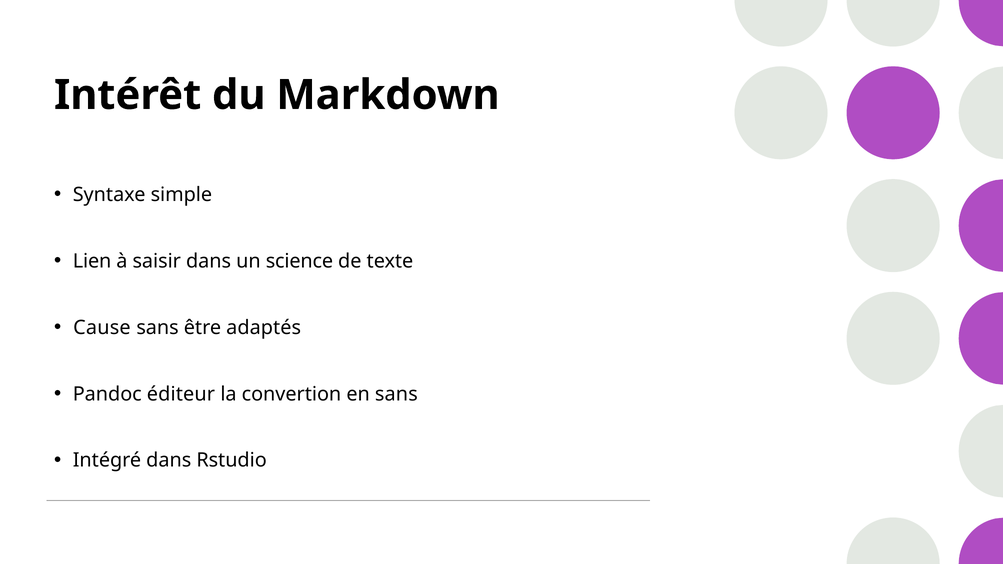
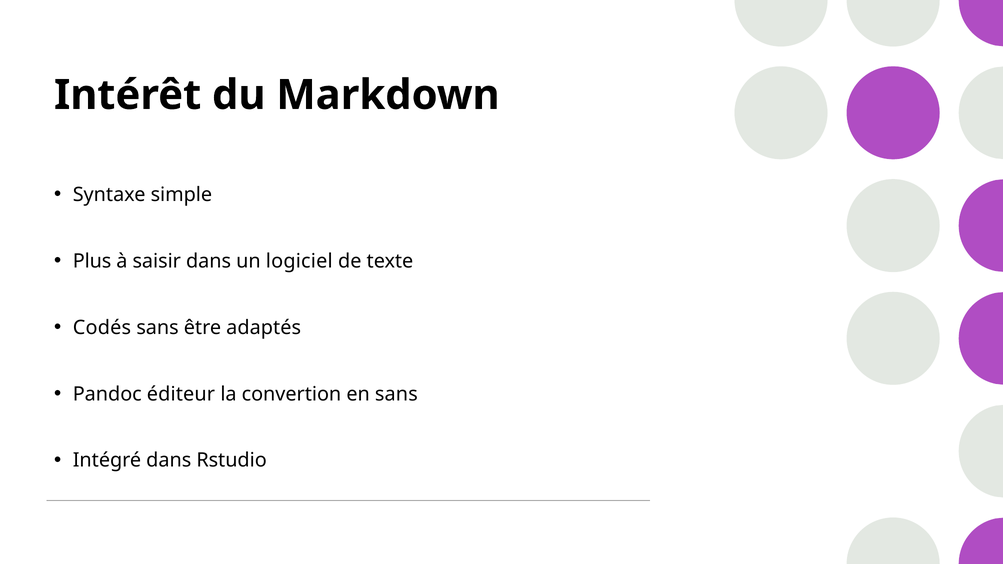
Lien: Lien -> Plus
science: science -> logiciel
Cause: Cause -> Codés
